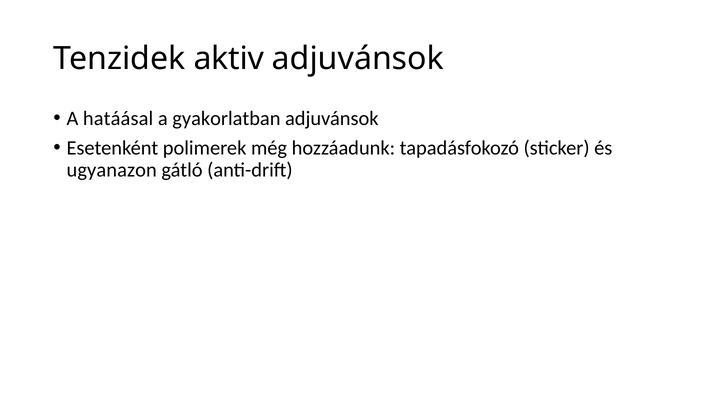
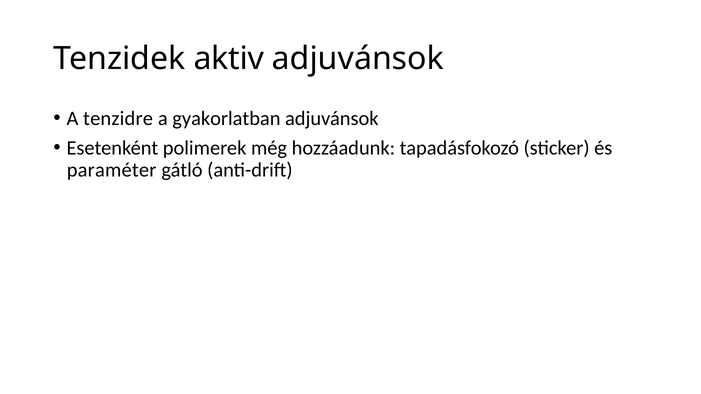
hatáásal: hatáásal -> tenzidre
ugyanazon: ugyanazon -> paraméter
